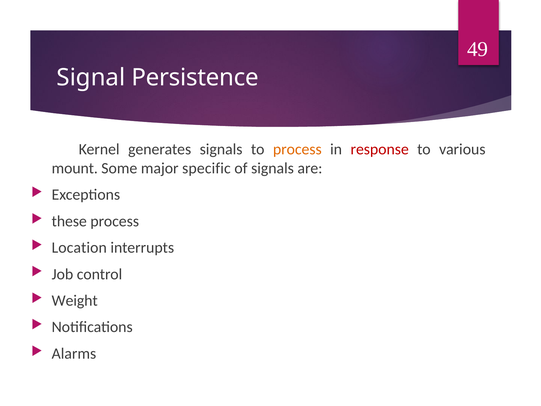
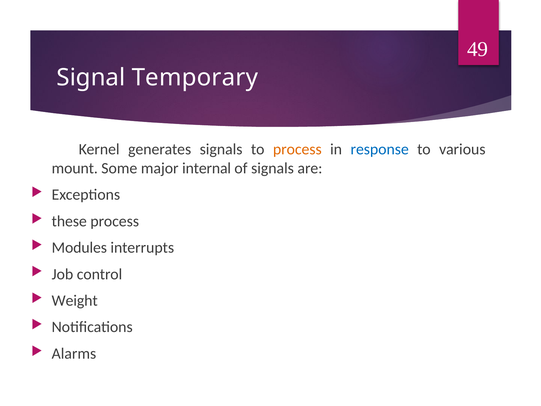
Persistence: Persistence -> Temporary
response colour: red -> blue
specific: specific -> internal
Location: Location -> Modules
